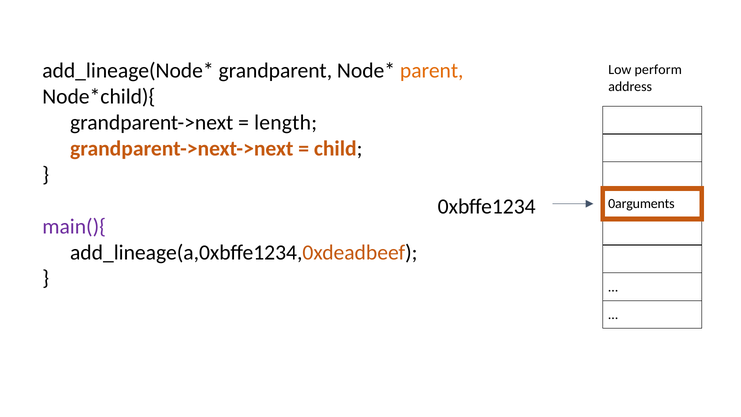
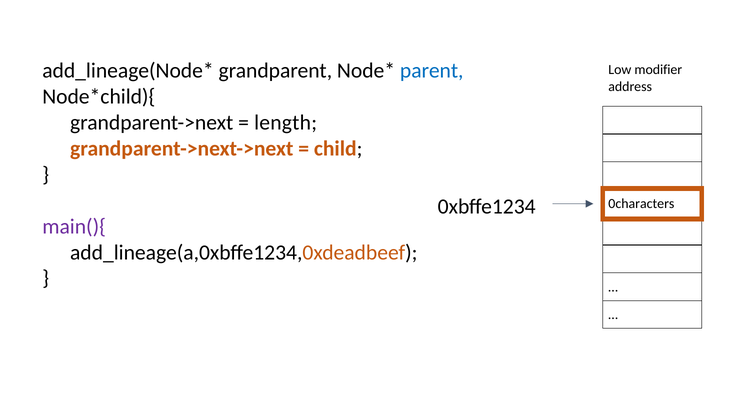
parent colour: orange -> blue
perform: perform -> modifier
0arguments: 0arguments -> 0characters
